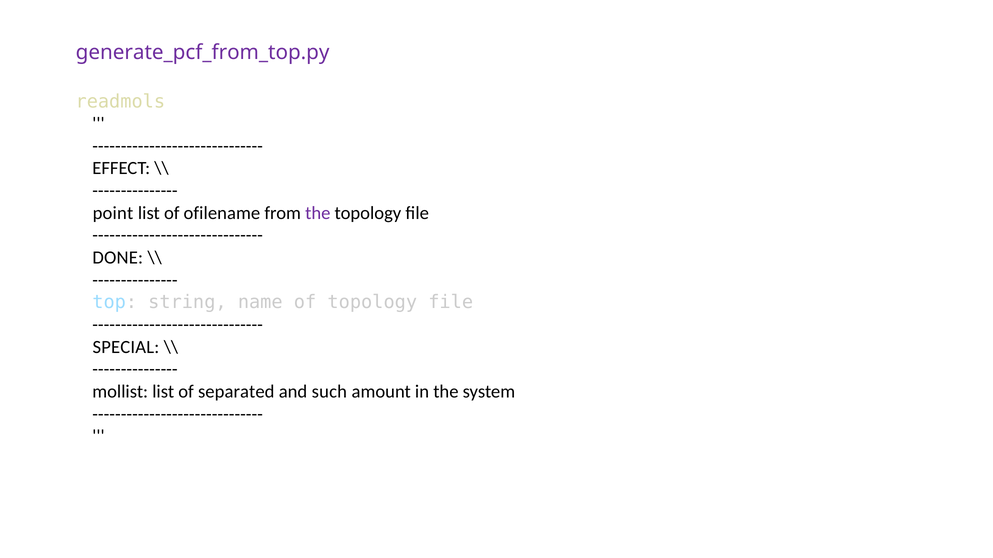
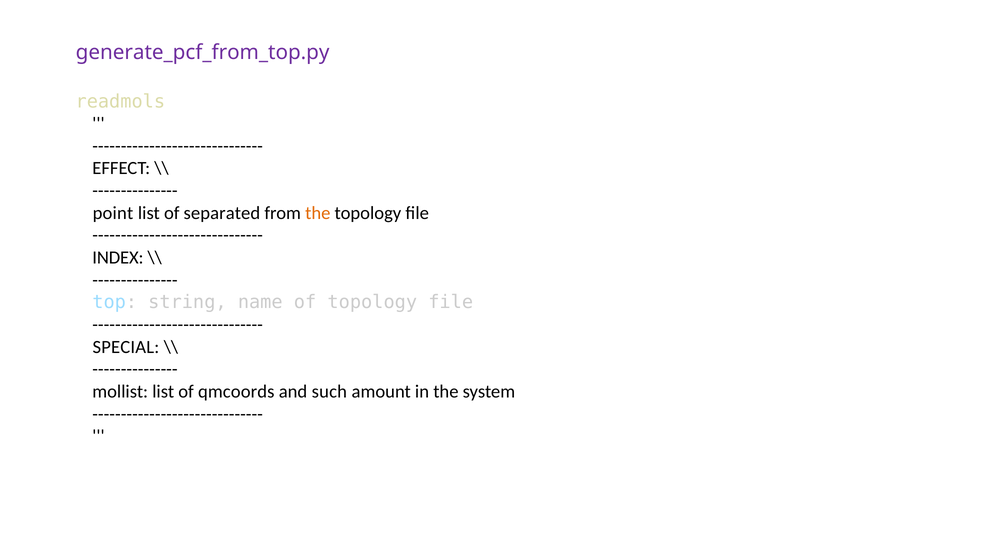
ofilename: ofilename -> separated
the at (318, 213) colour: purple -> orange
DONE: DONE -> INDEX
separated: separated -> qmcoords
